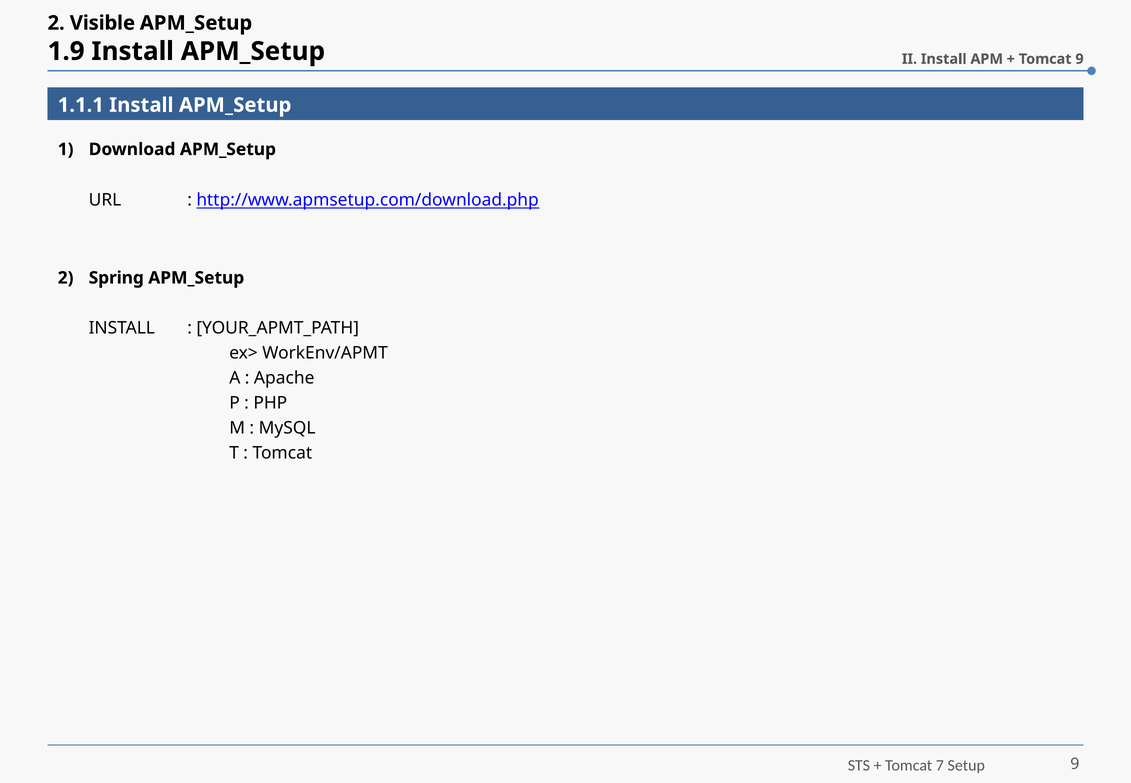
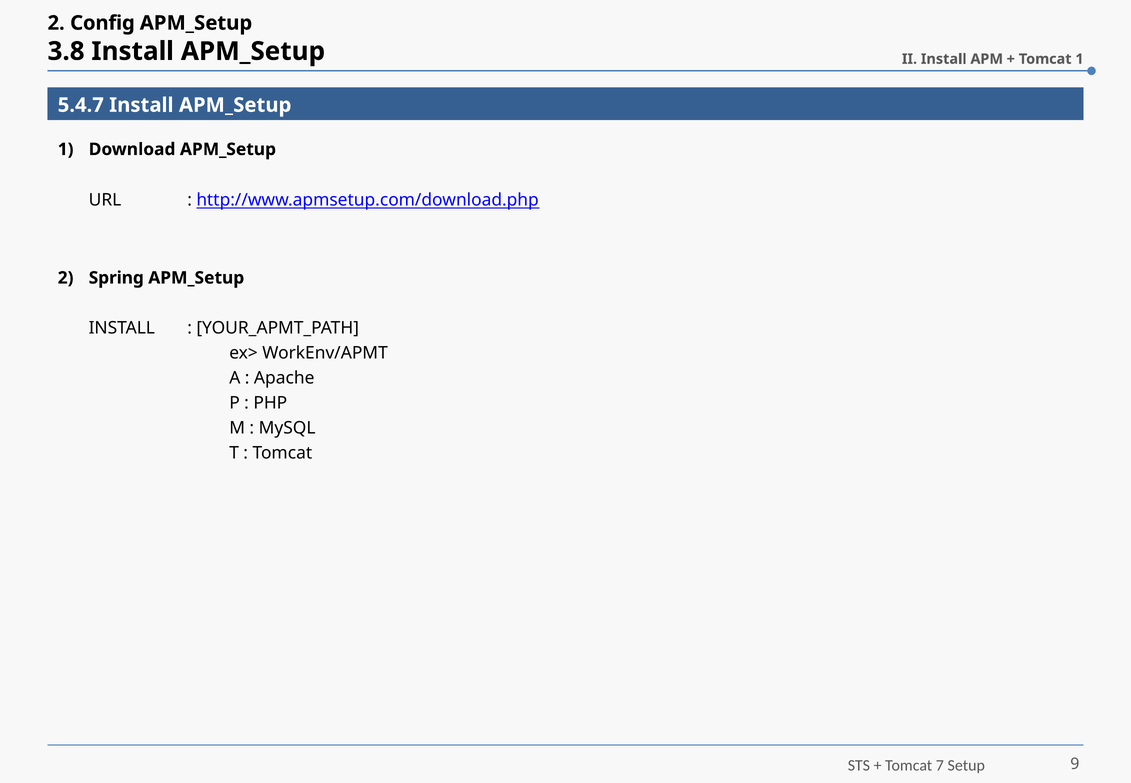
Visible: Visible -> Config
1.9: 1.9 -> 3.8
Tomcat 9: 9 -> 1
1.1.1: 1.1.1 -> 5.4.7
